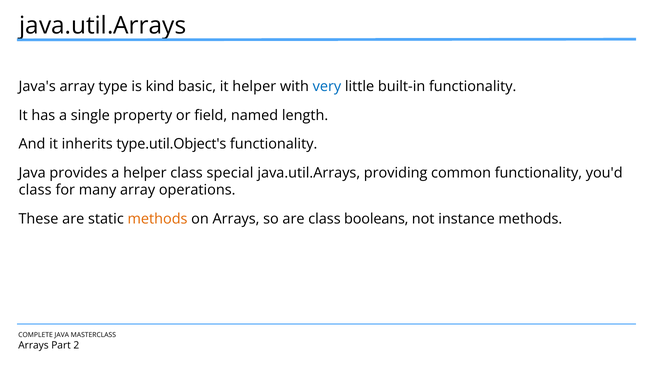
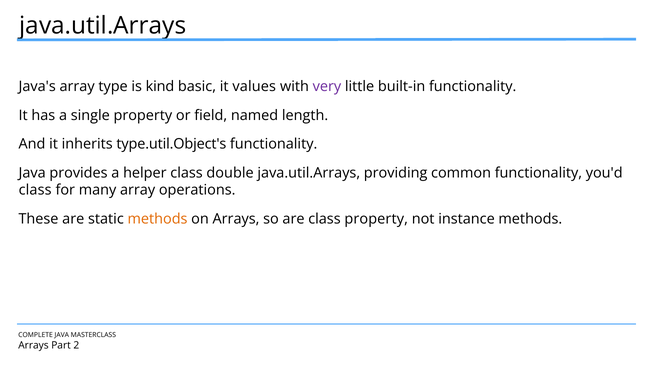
it helper: helper -> values
very colour: blue -> purple
special: special -> double
class booleans: booleans -> property
